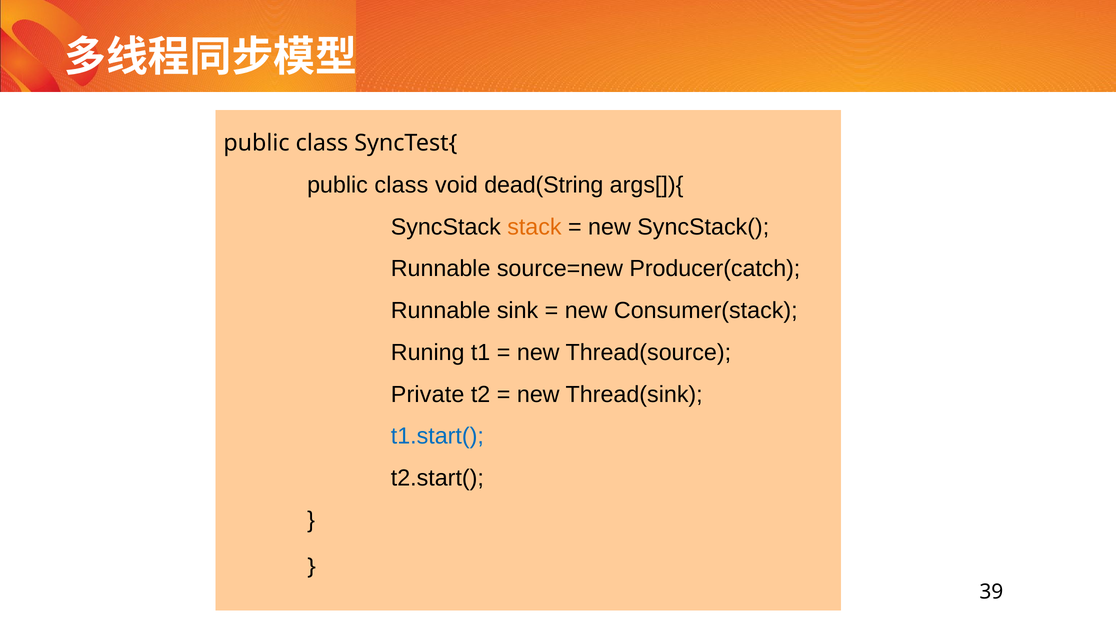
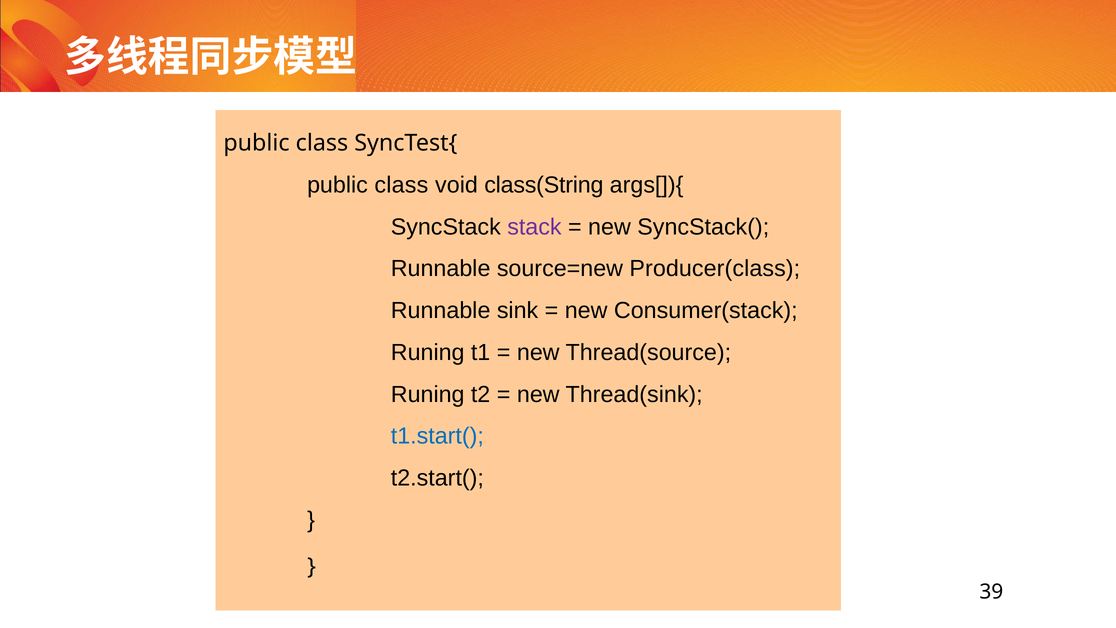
dead(String: dead(String -> class(String
stack colour: orange -> purple
Producer(catch: Producer(catch -> Producer(class
Private at (428, 394): Private -> Runing
